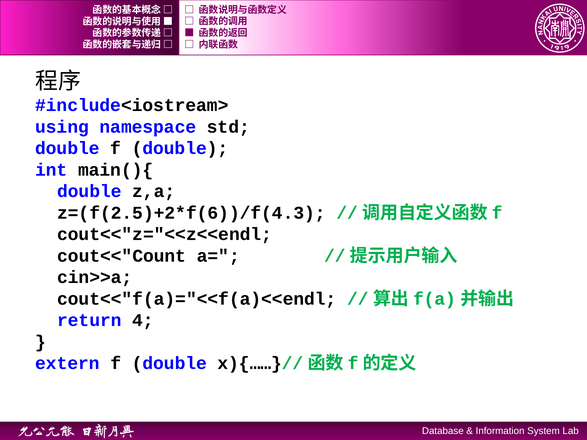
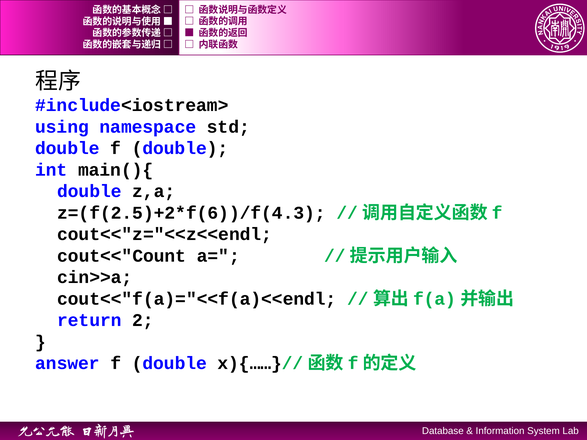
4: 4 -> 2
extern: extern -> answer
